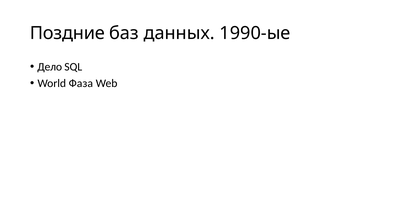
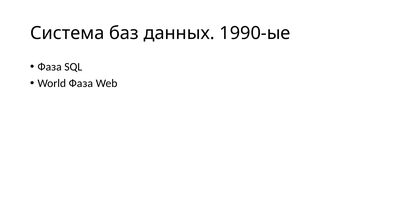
Поздние: Поздние -> Система
Дело at (50, 67): Дело -> Фаза
